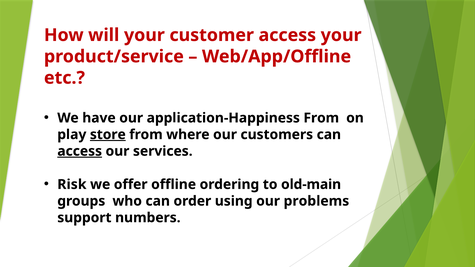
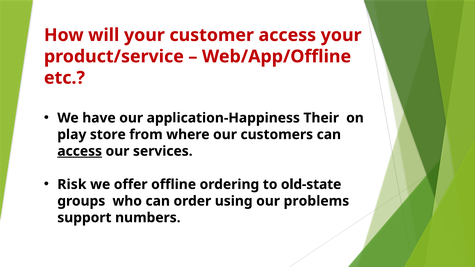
application-Happiness From: From -> Their
store underline: present -> none
old-main: old-main -> old-state
